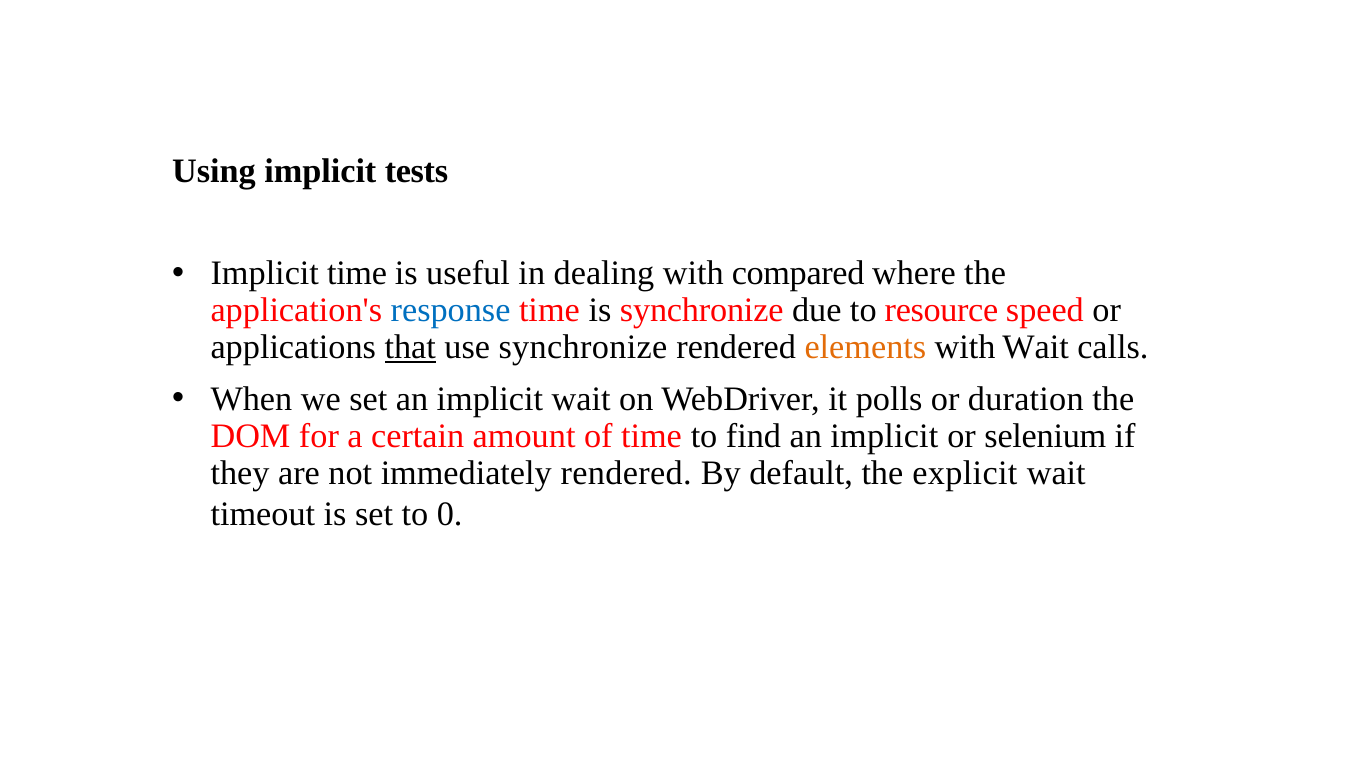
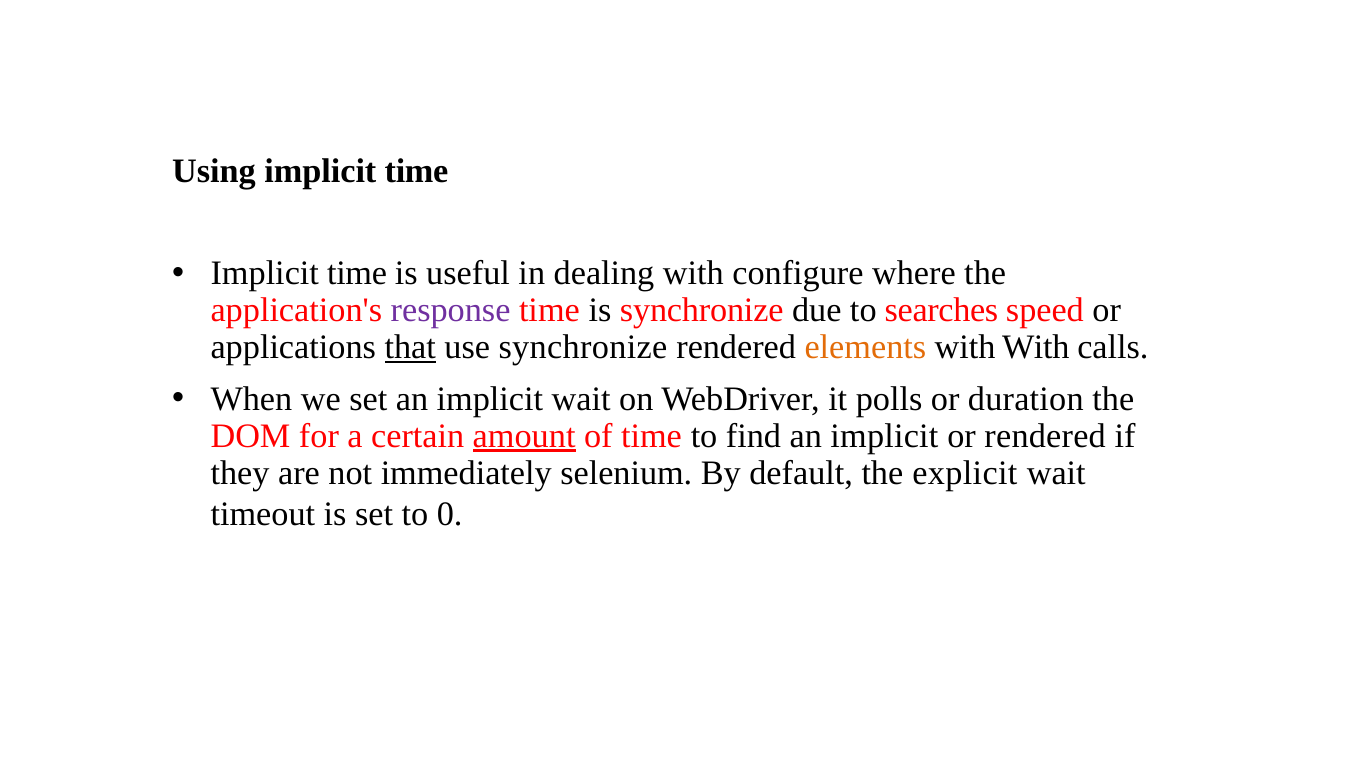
Using implicit tests: tests -> time
compared: compared -> configure
response colour: blue -> purple
resource: resource -> searches
with Wait: Wait -> With
amount underline: none -> present
or selenium: selenium -> rendered
immediately rendered: rendered -> selenium
